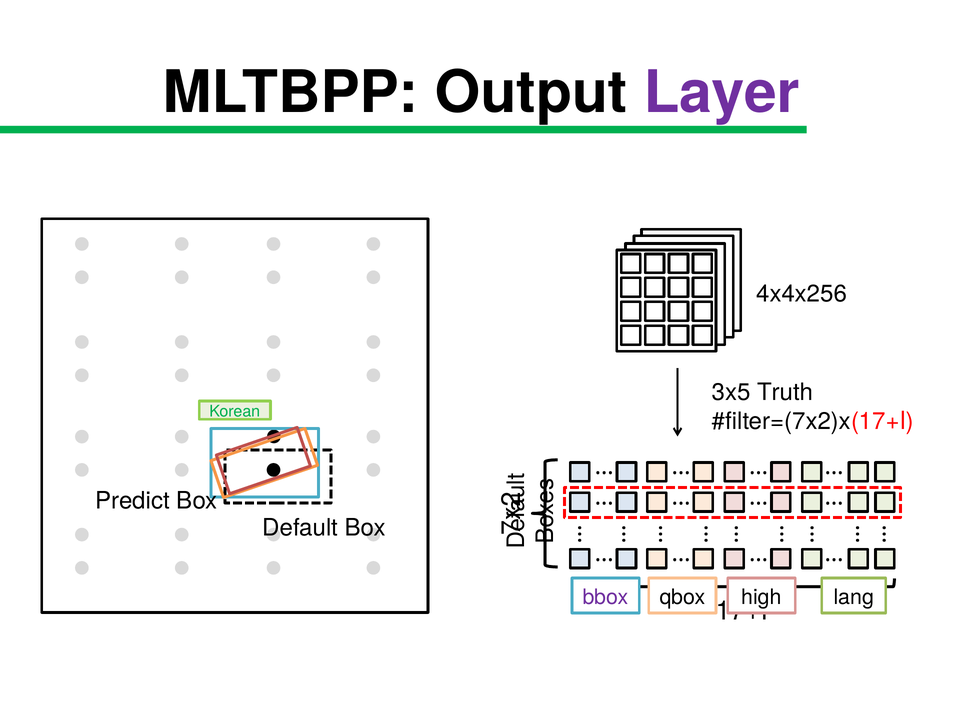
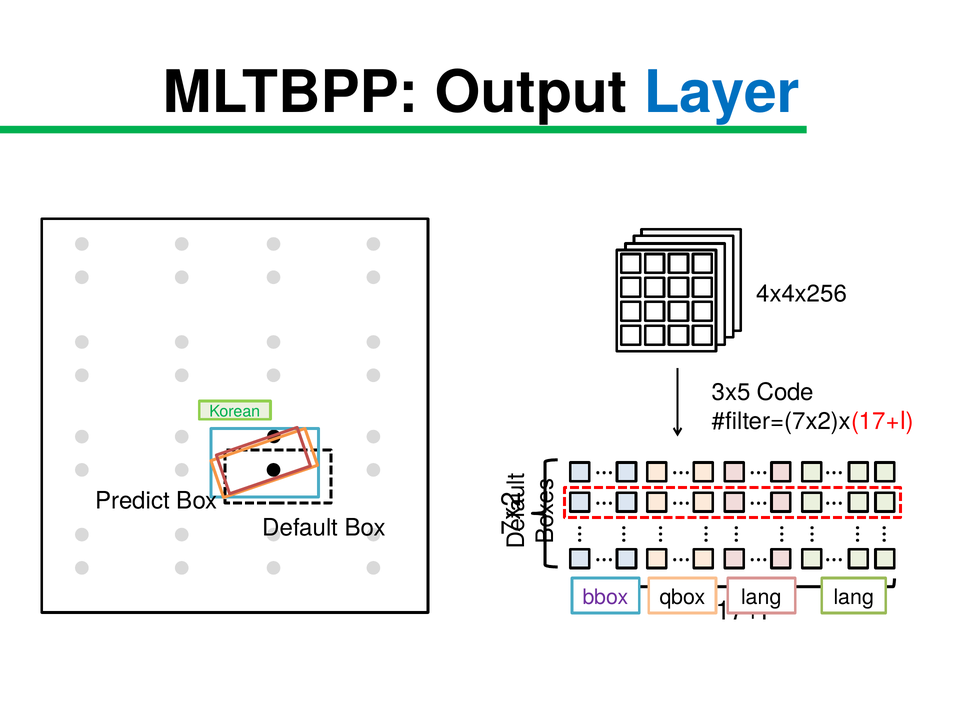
Layer colour: purple -> blue
Truth: Truth -> Code
qbox high: high -> lang
